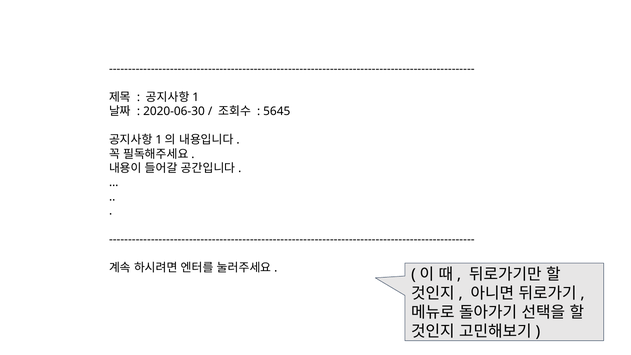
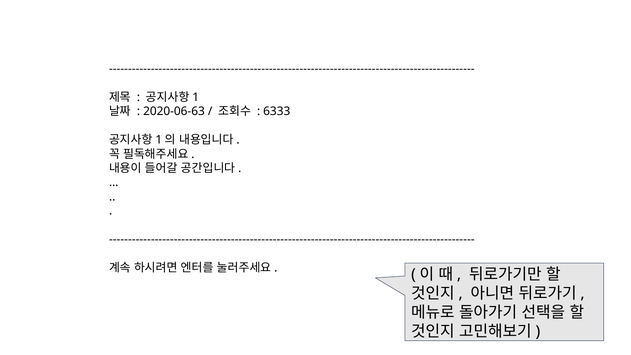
2020-06-30: 2020-06-30 -> 2020-06-63
5645: 5645 -> 6333
